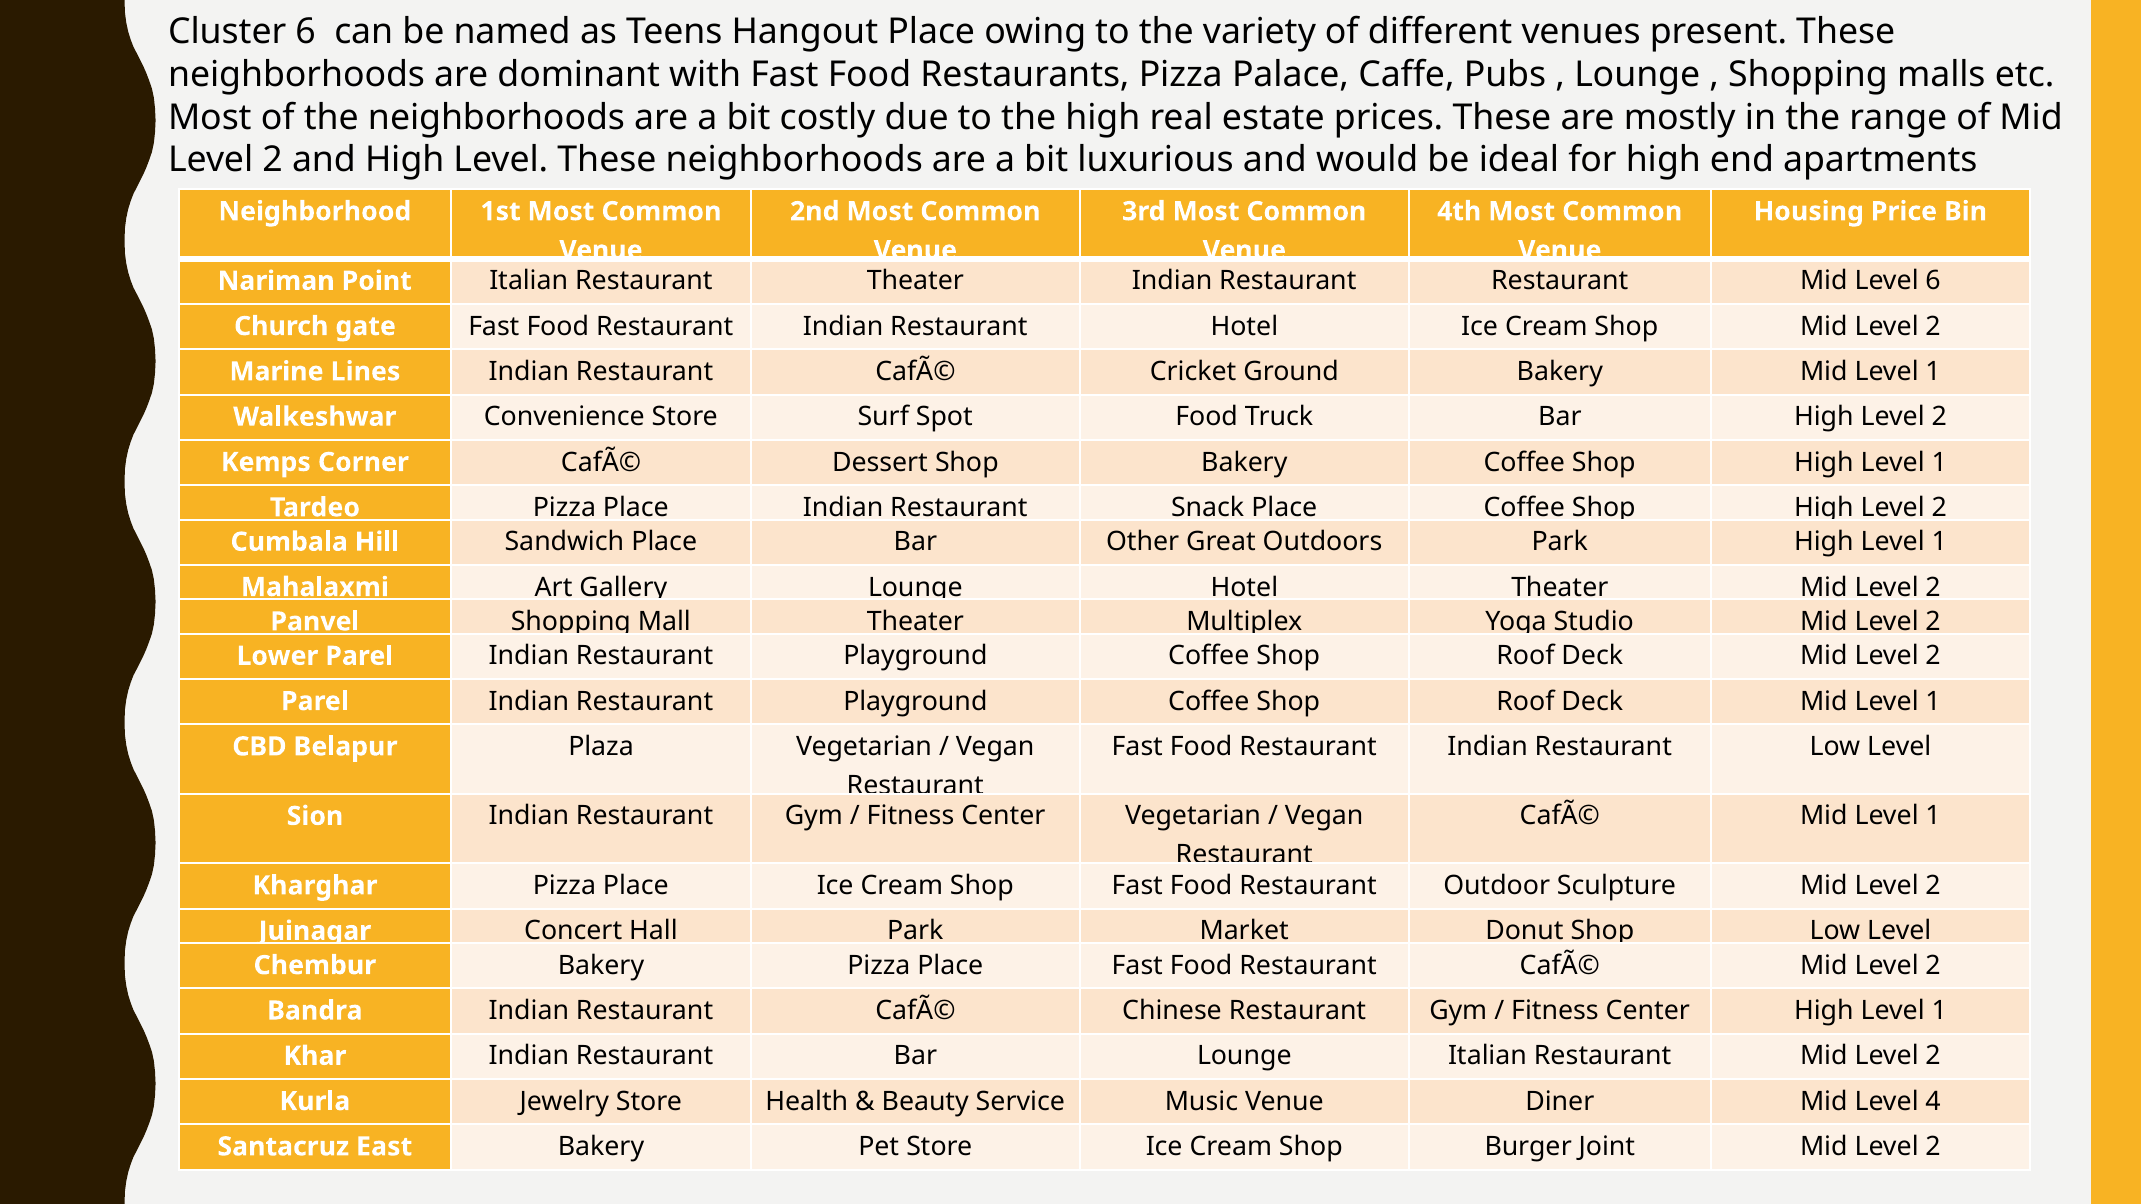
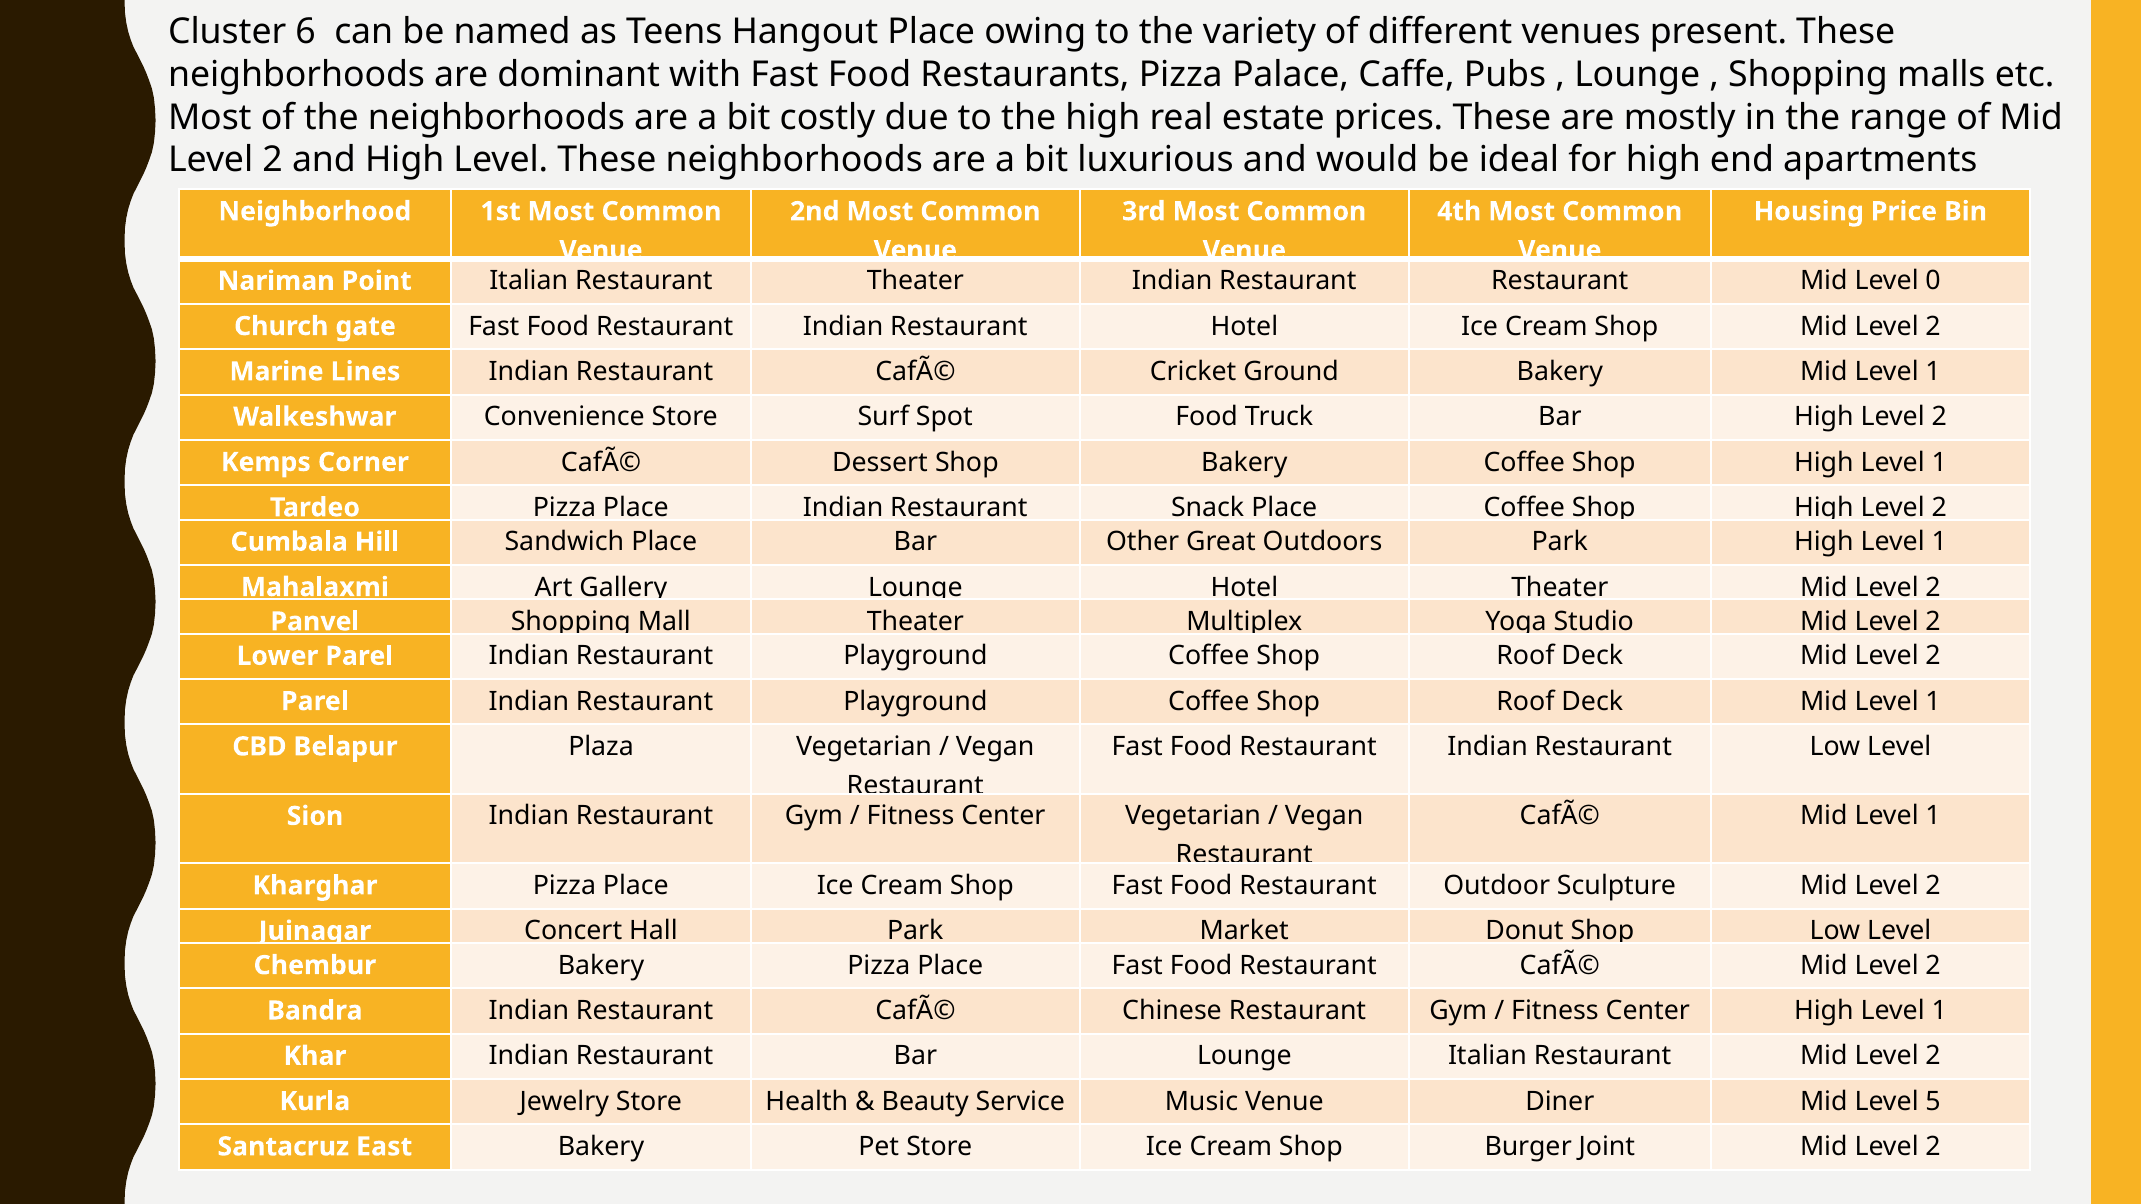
Level 6: 6 -> 0
4: 4 -> 5
